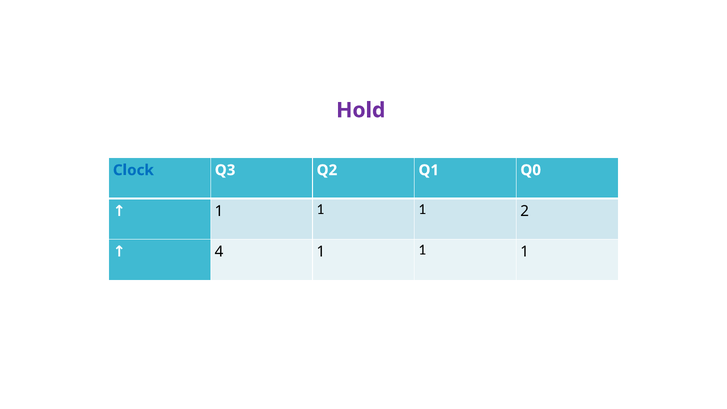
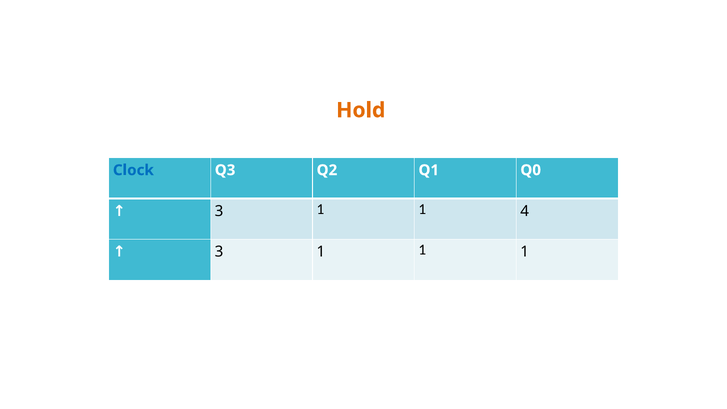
Hold colour: purple -> orange
1 at (219, 211): 1 -> 3
2: 2 -> 4
4 at (219, 252): 4 -> 3
